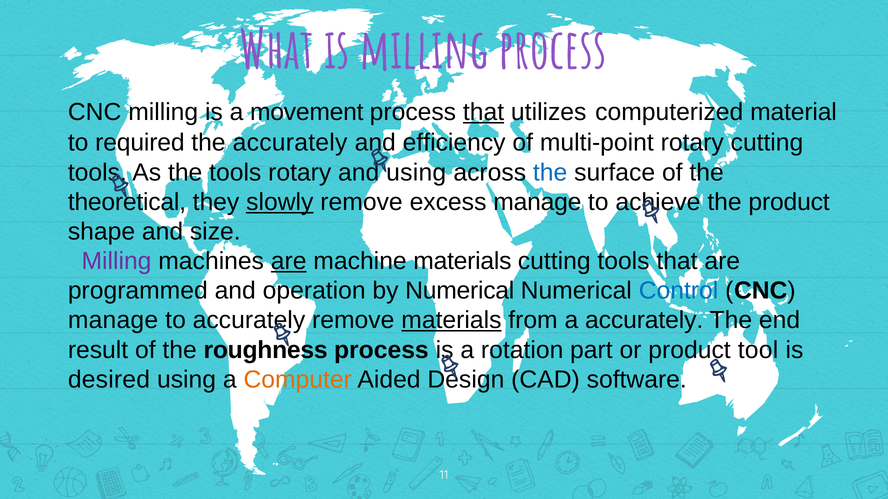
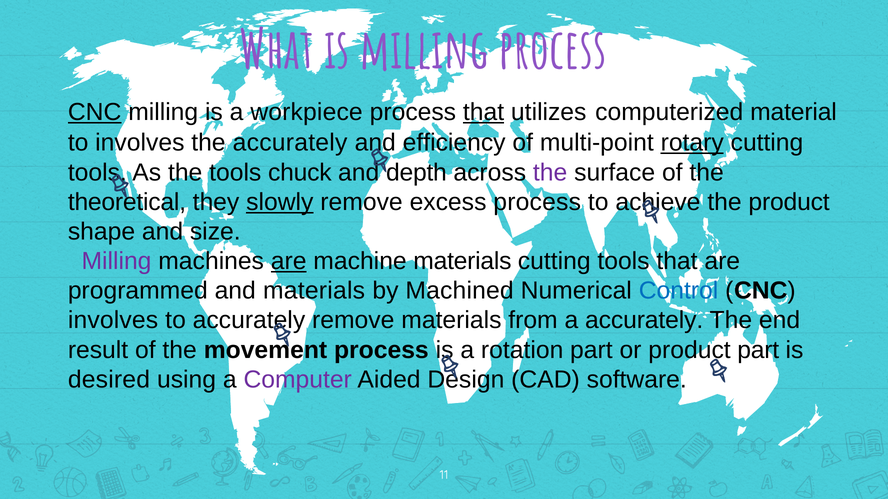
CNC at (95, 112) underline: none -> present
movement: movement -> workpiece
to required: required -> involves
rotary at (692, 143) underline: none -> present
tools rotary: rotary -> chuck
using at (416, 173): using -> depth
the at (550, 173) colour: blue -> purple
excess manage: manage -> process
and operation: operation -> materials
by Numerical: Numerical -> Machined
manage at (113, 321): manage -> involves
materials at (451, 321) underline: present -> none
roughness: roughness -> movement
tool at (758, 350): tool -> part
Computer colour: orange -> purple
